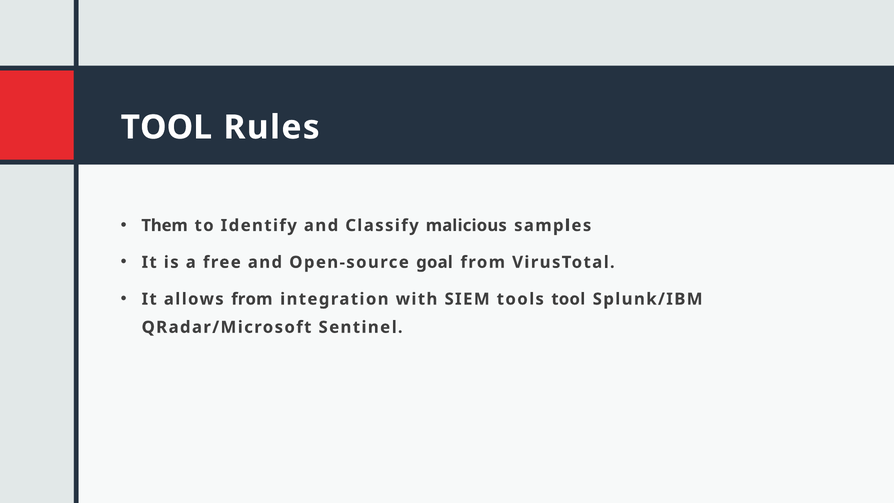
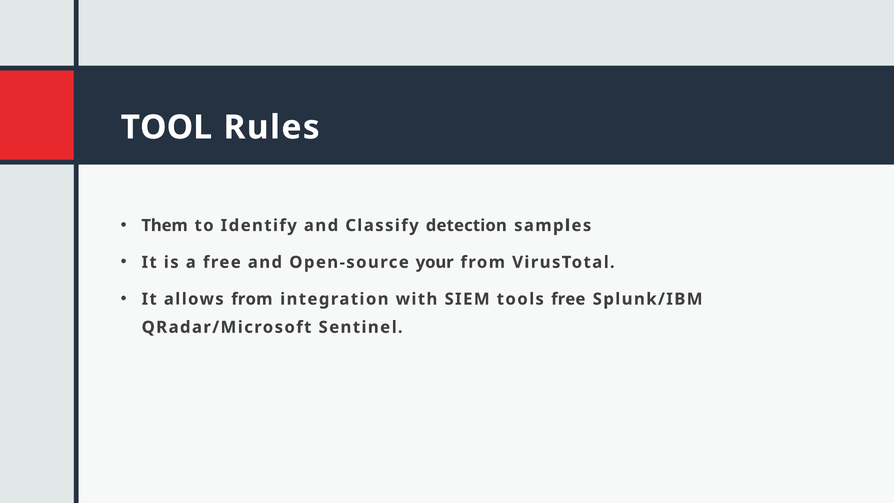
malicious: malicious -> detection
goal: goal -> your
tools tool: tool -> free
